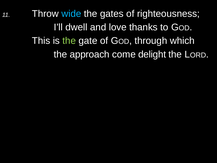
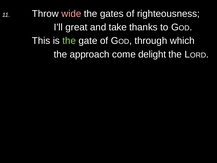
wide colour: light blue -> pink
dwell: dwell -> great
love: love -> take
